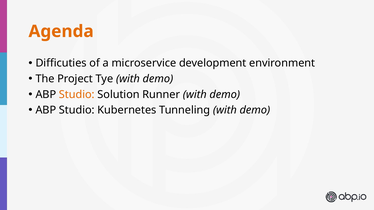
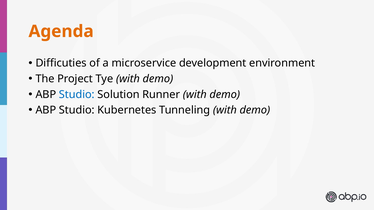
Studio at (77, 95) colour: orange -> blue
